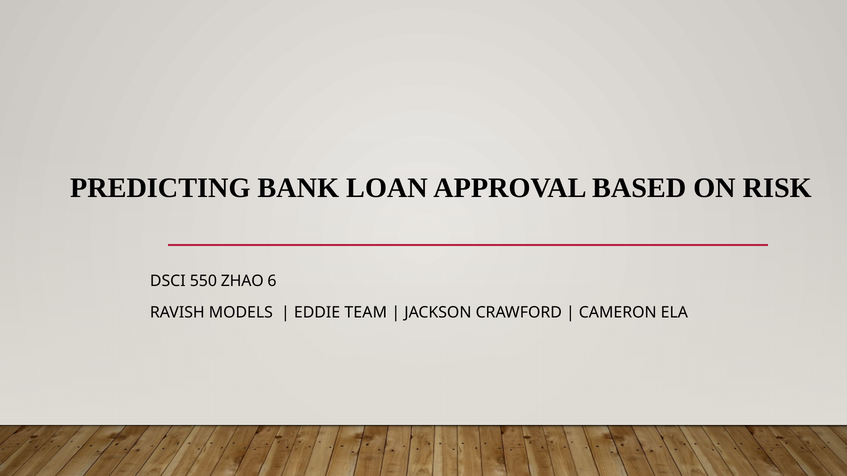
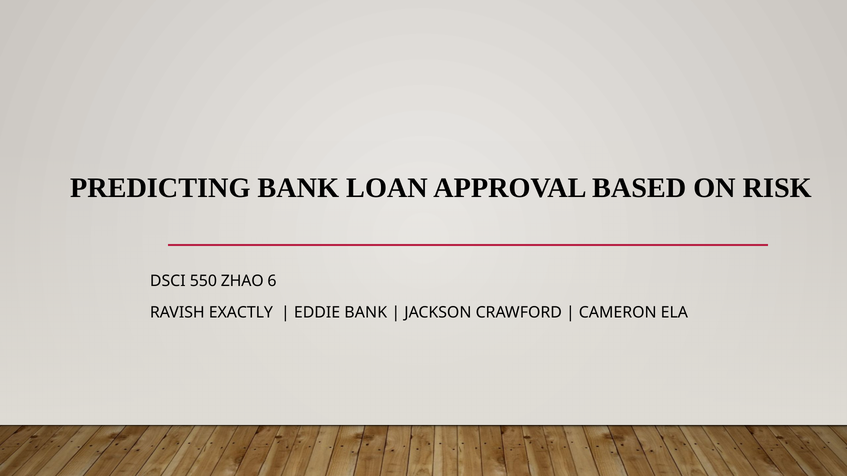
MODELS: MODELS -> EXACTLY
EDDIE TEAM: TEAM -> BANK
